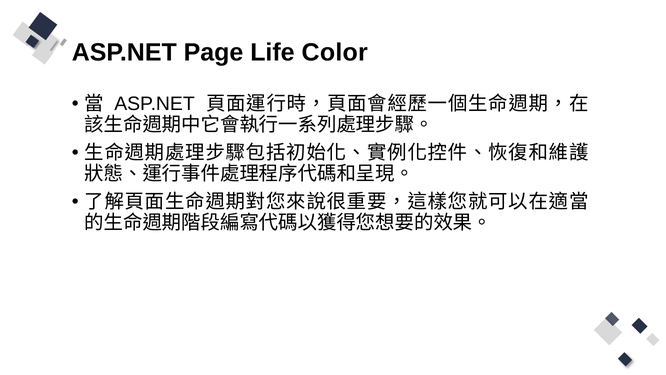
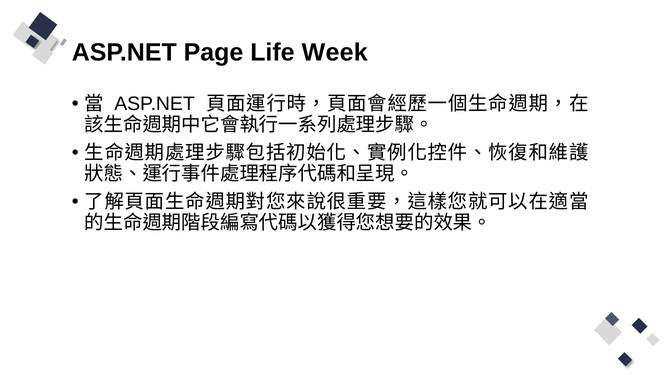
Color: Color -> Week
